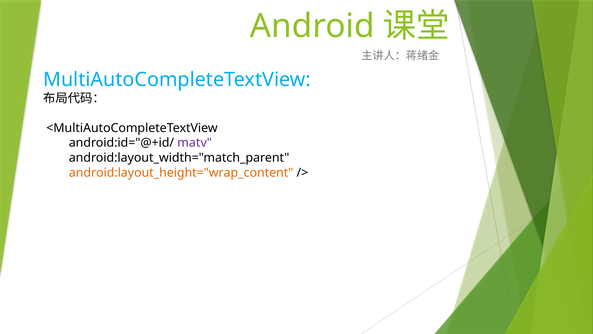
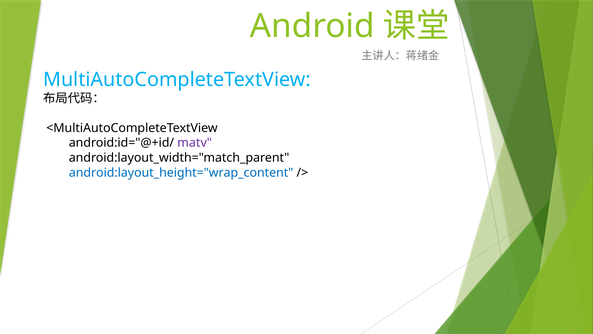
android:layout_height="wrap_content colour: orange -> blue
